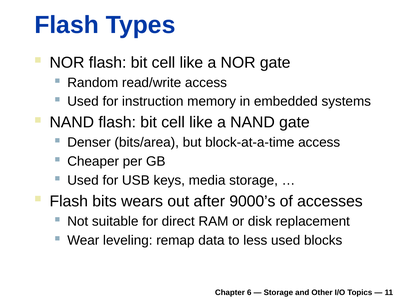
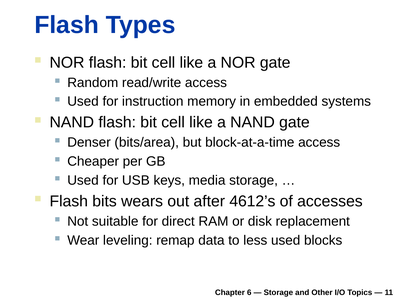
9000’s: 9000’s -> 4612’s
